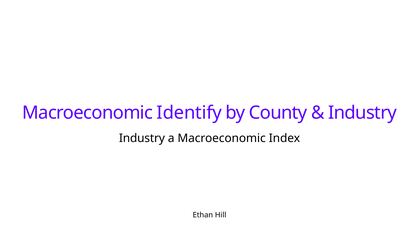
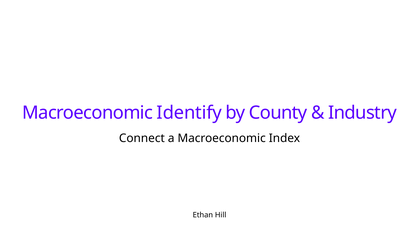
Industry at (142, 138): Industry -> Connect
